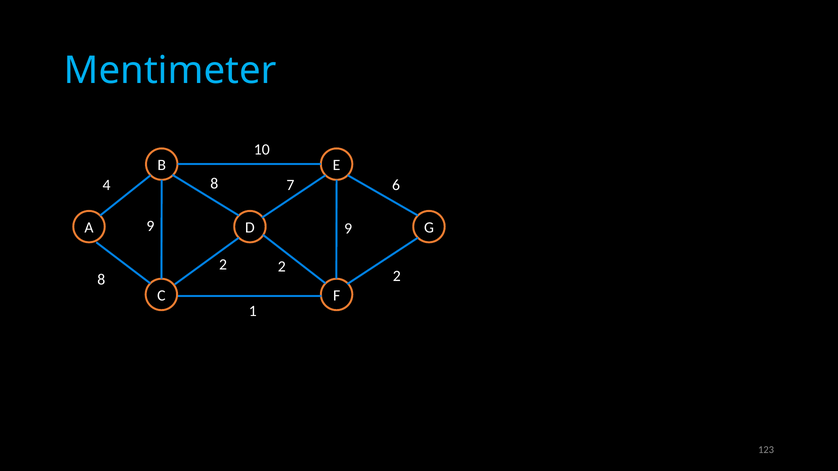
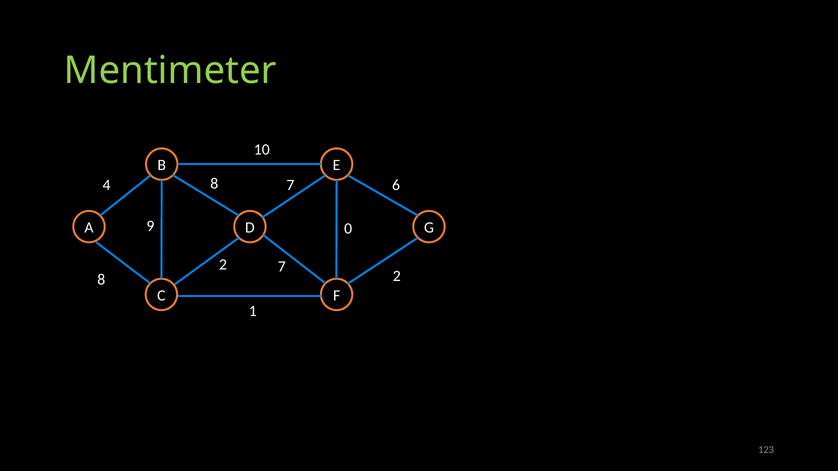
Mentimeter colour: light blue -> light green
9 9: 9 -> 0
2 at (282, 267): 2 -> 7
